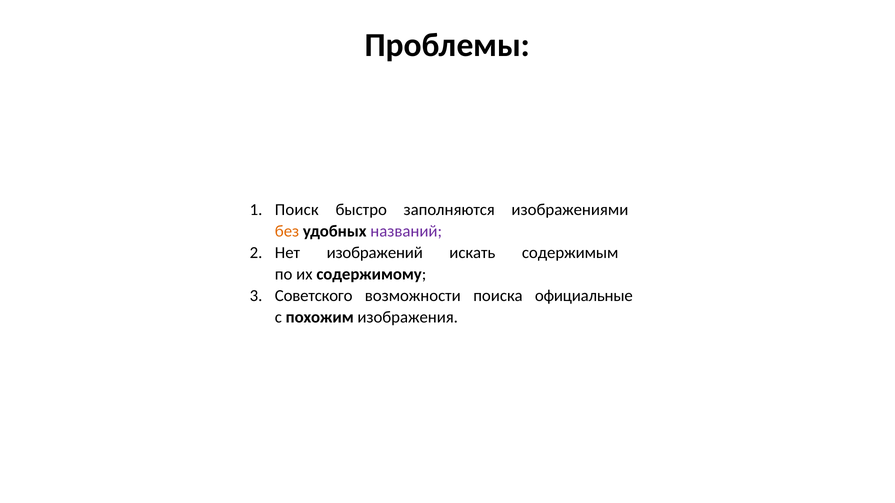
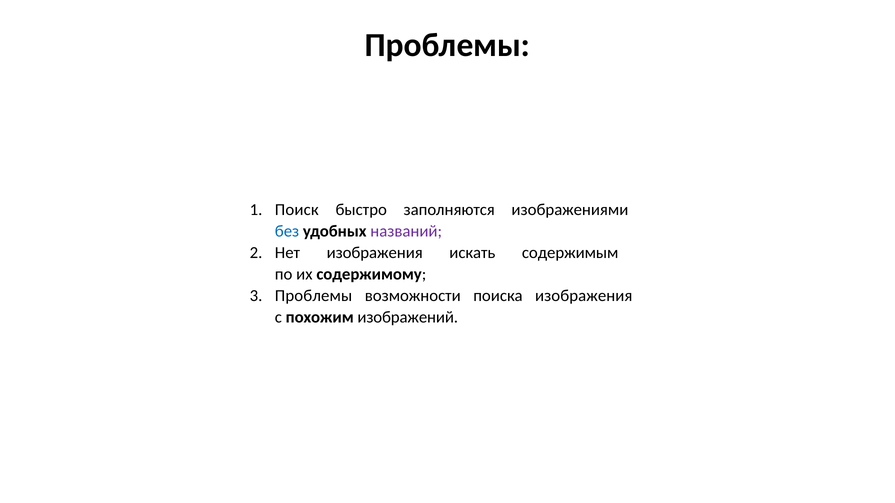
без colour: orange -> blue
Нет изображений: изображений -> изображения
Советского at (314, 296): Советского -> Проблемы
поиска официальные: официальные -> изображения
изображения: изображения -> изображений
